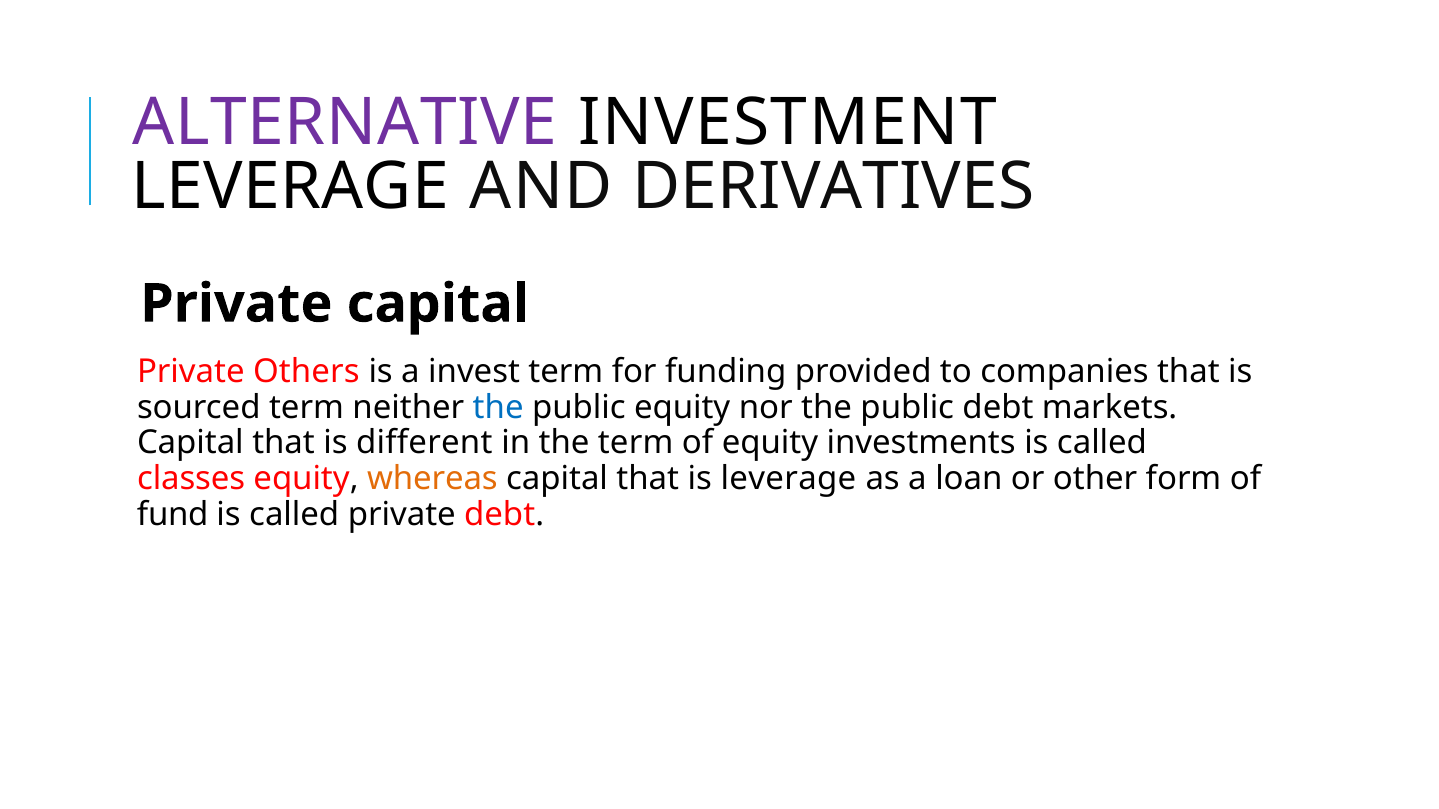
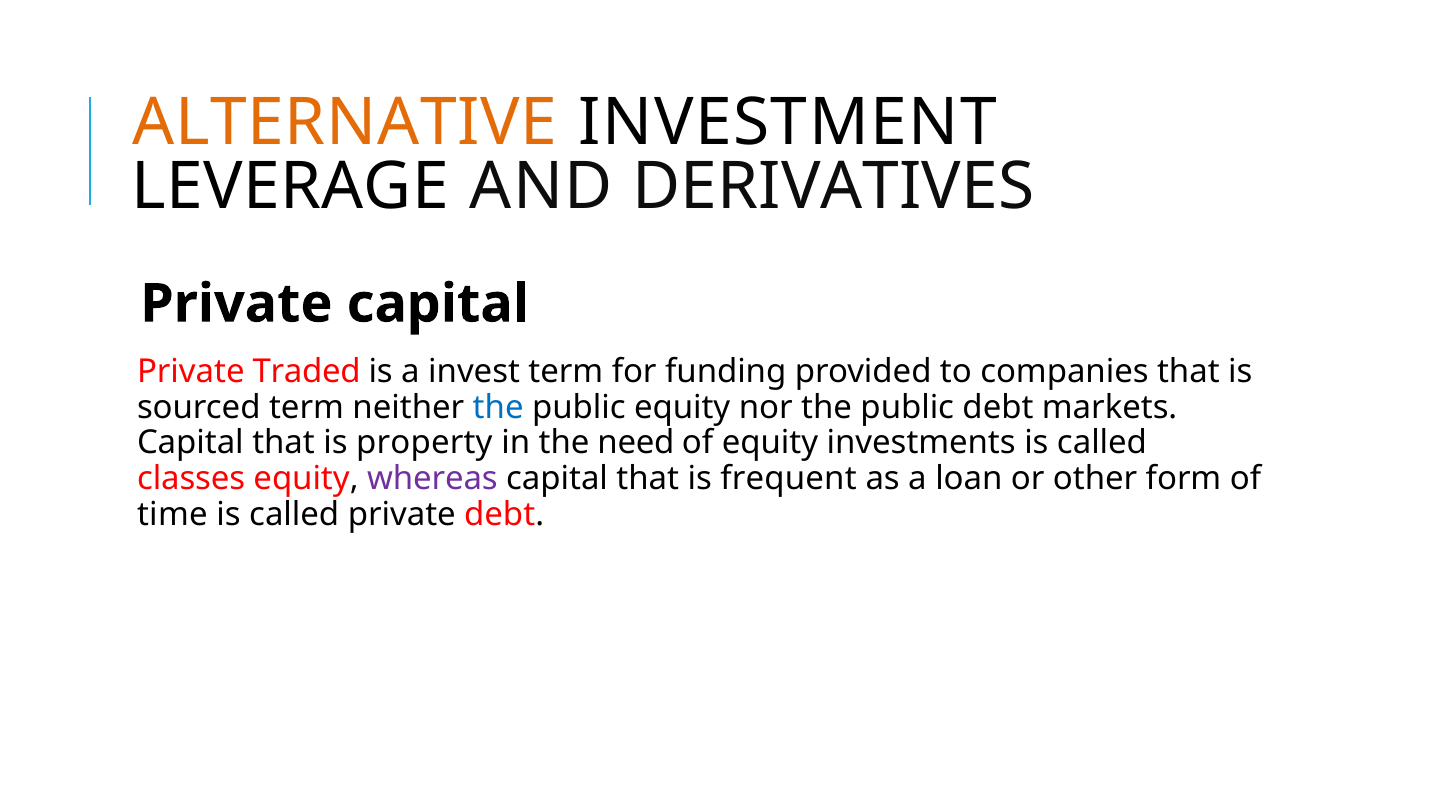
ALTERNATIVE colour: purple -> orange
Others: Others -> Traded
different: different -> property
the term: term -> need
whereas colour: orange -> purple
is leverage: leverage -> frequent
fund: fund -> time
